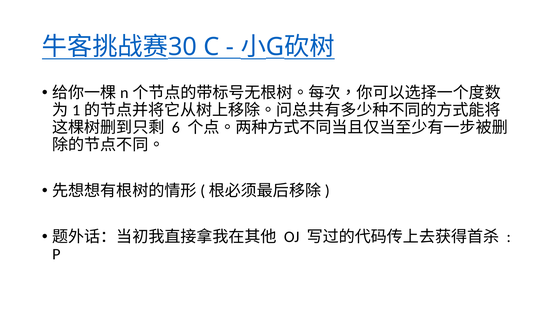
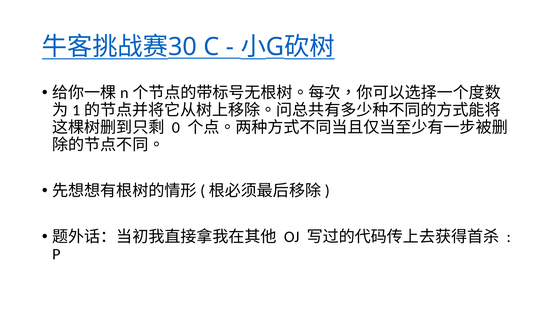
6: 6 -> 0
